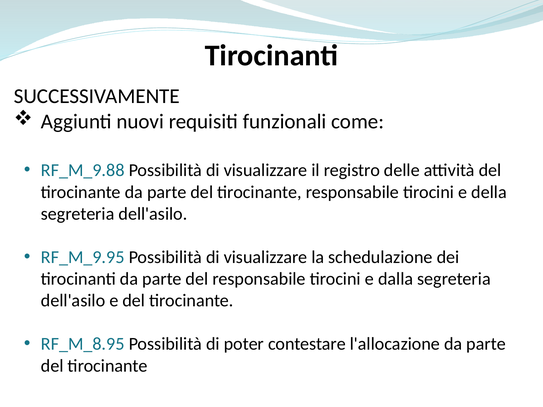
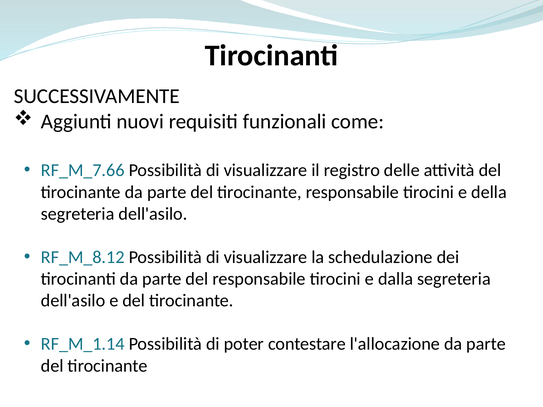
RF_M_9.88: RF_M_9.88 -> RF_M_7.66
RF_M_9.95: RF_M_9.95 -> RF_M_8.12
RF_M_8.95: RF_M_8.95 -> RF_M_1.14
